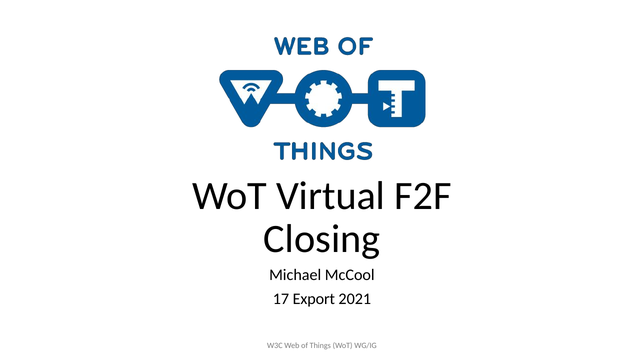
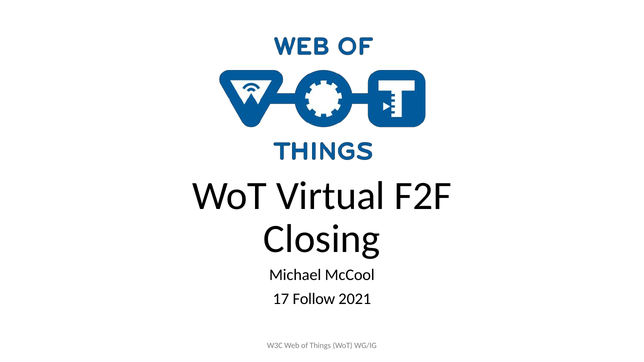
Export: Export -> Follow
